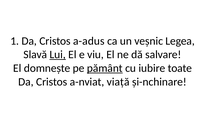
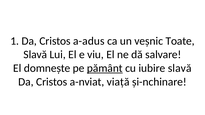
Legea: Legea -> Toate
Lui underline: present -> none
iubire toate: toate -> slavă
